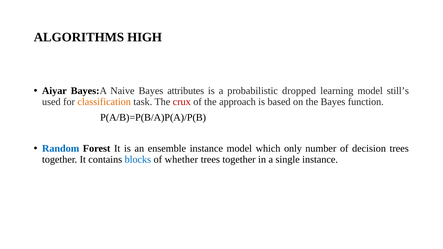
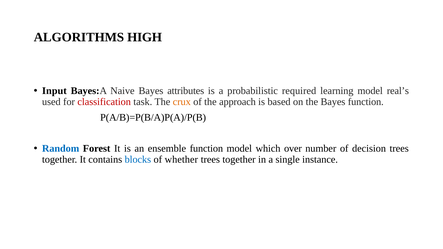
Aiyar: Aiyar -> Input
dropped: dropped -> required
still’s: still’s -> real’s
classification colour: orange -> red
crux colour: red -> orange
ensemble instance: instance -> function
only: only -> over
